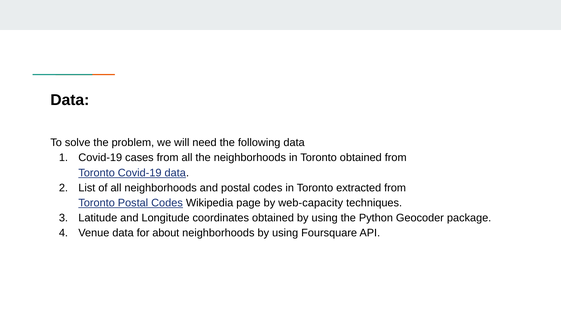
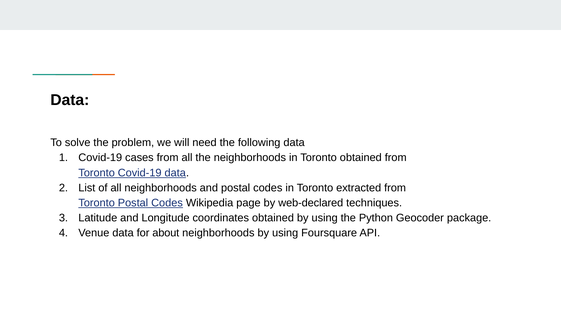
web-capacity: web-capacity -> web-declared
